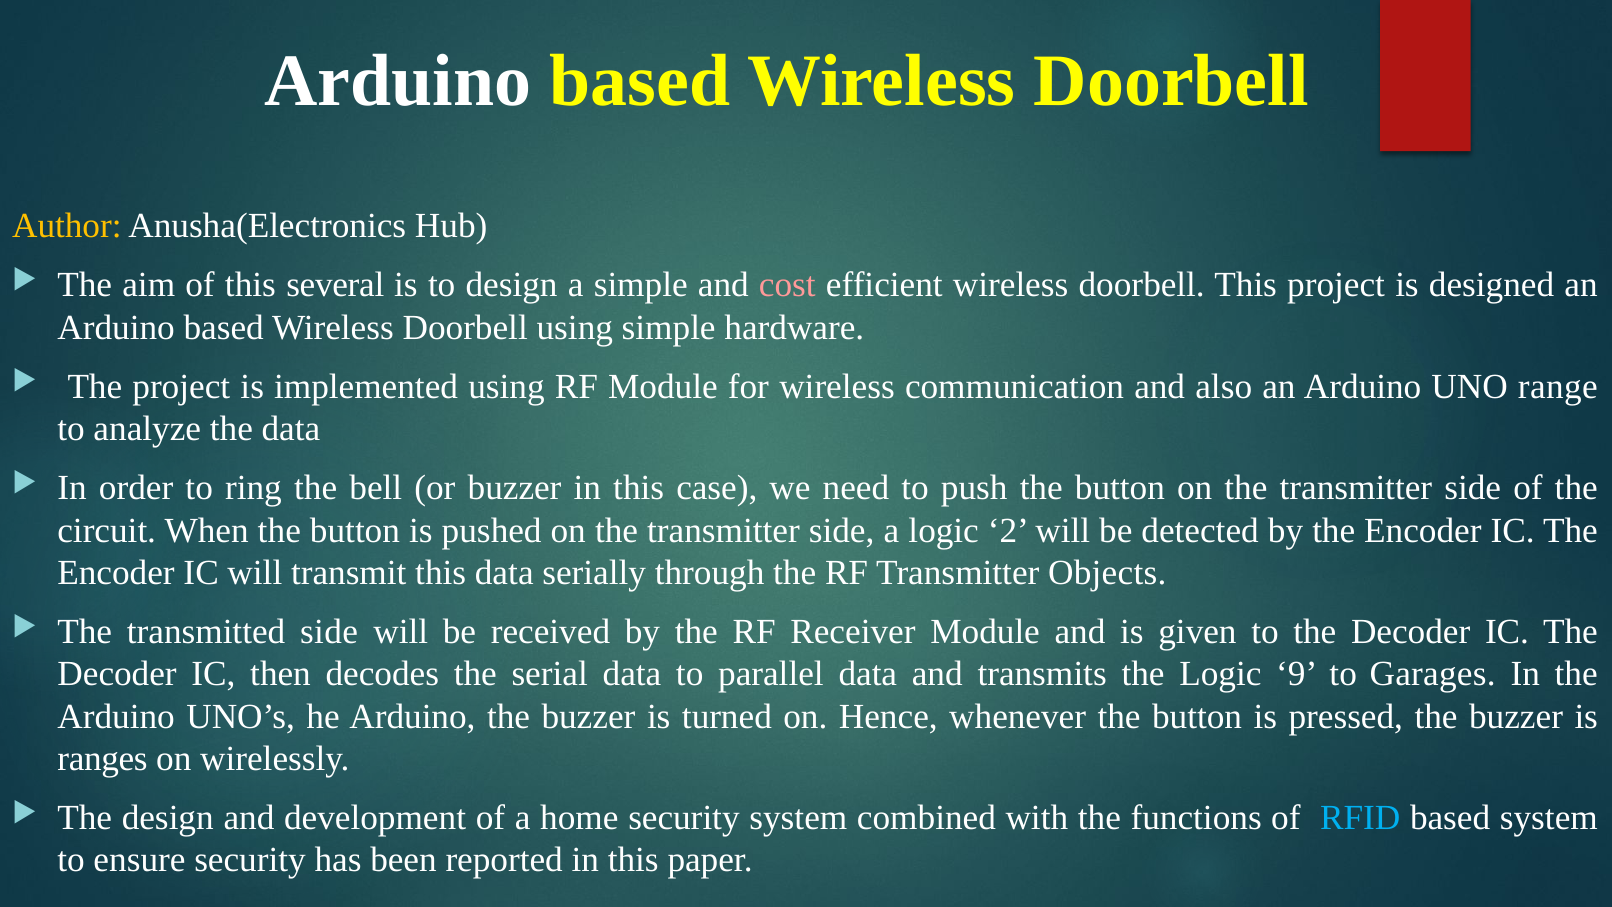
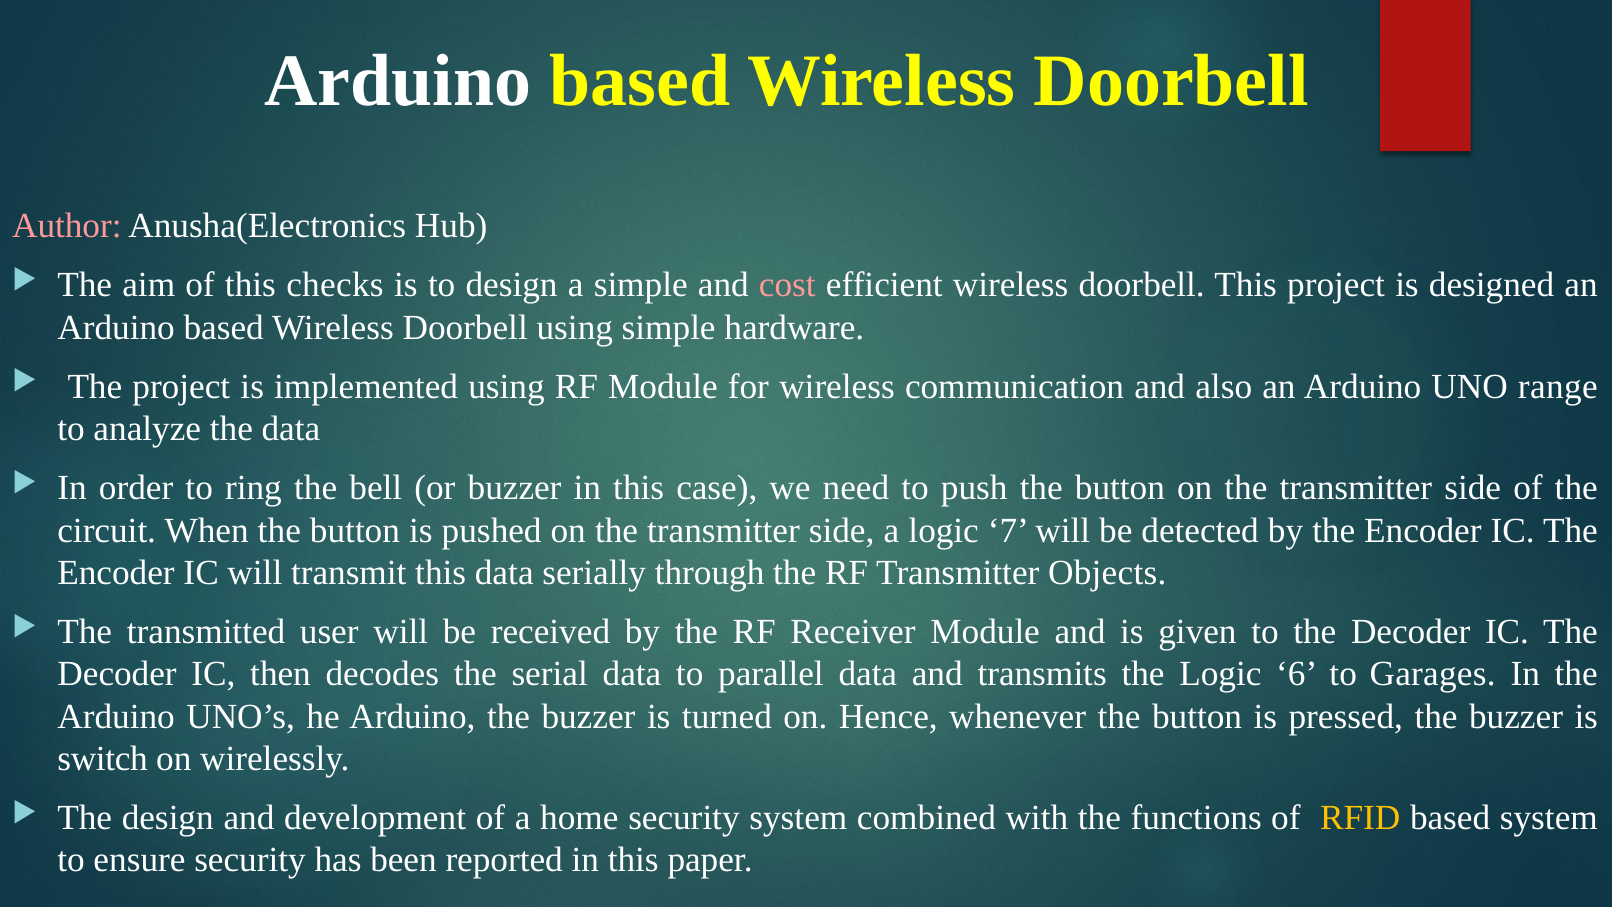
Author colour: yellow -> pink
several: several -> checks
2: 2 -> 7
transmitted side: side -> user
9: 9 -> 6
ranges: ranges -> switch
RFID colour: light blue -> yellow
